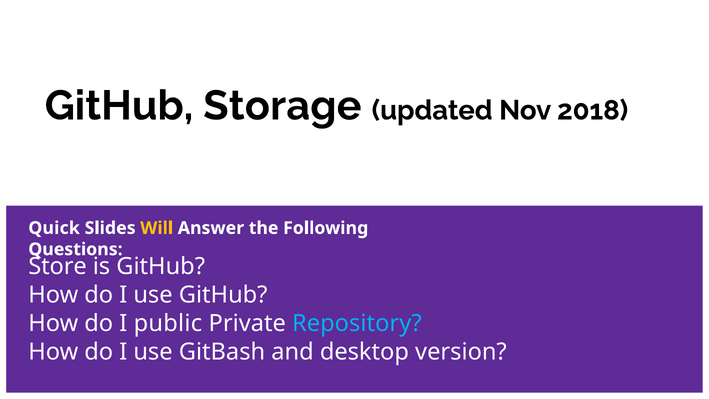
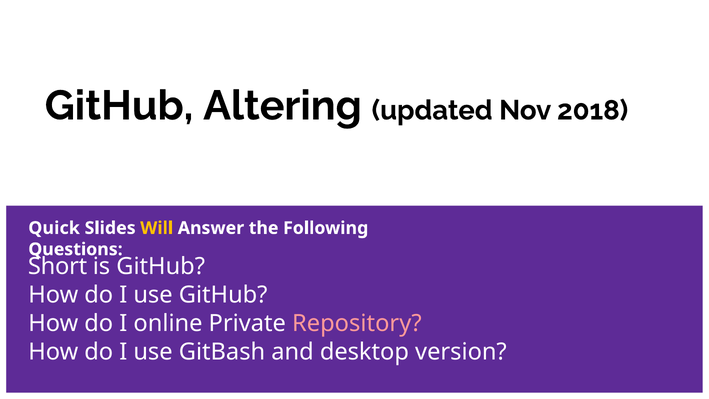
Storage: Storage -> Altering
Store: Store -> Short
public: public -> online
Repository colour: light blue -> pink
